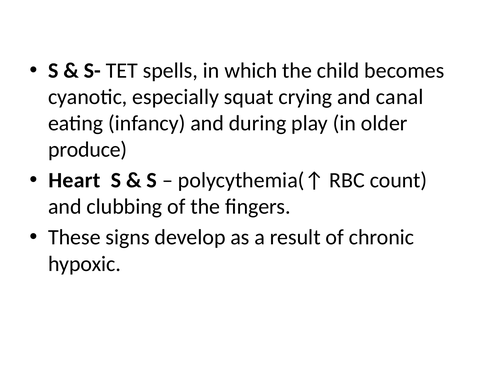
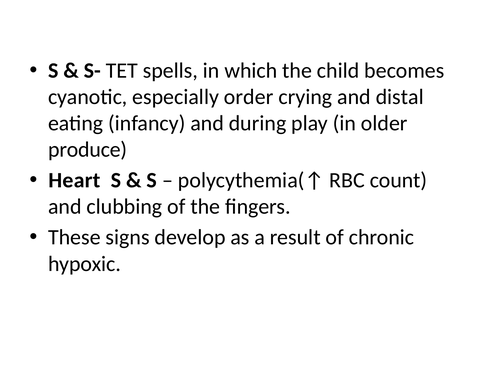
squat: squat -> order
canal: canal -> distal
